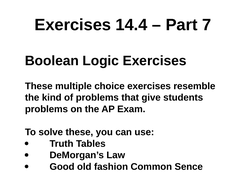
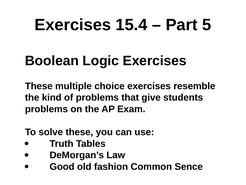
14.4: 14.4 -> 15.4
7: 7 -> 5
